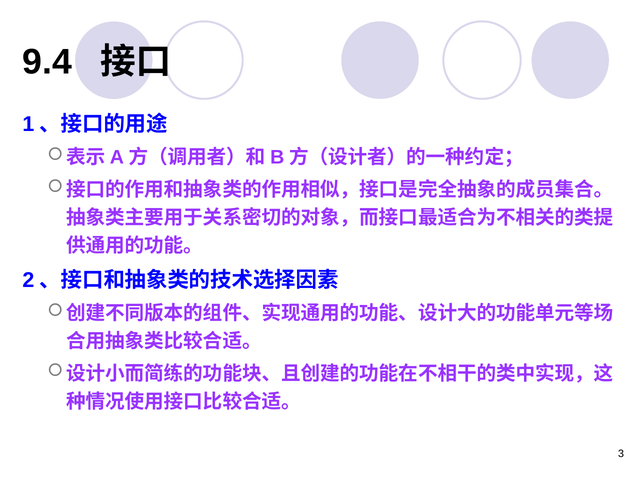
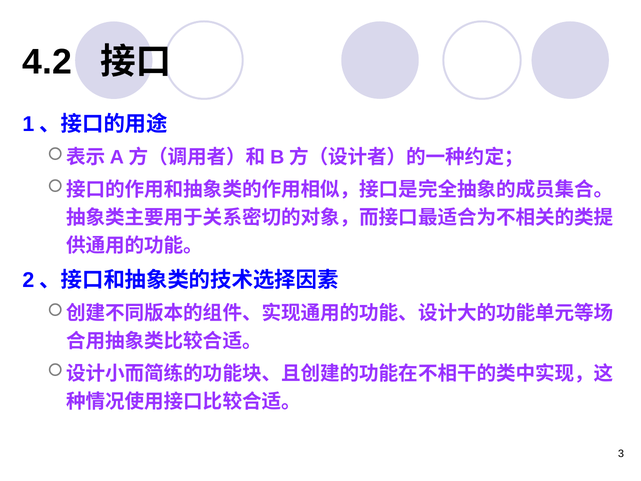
9.4: 9.4 -> 4.2
